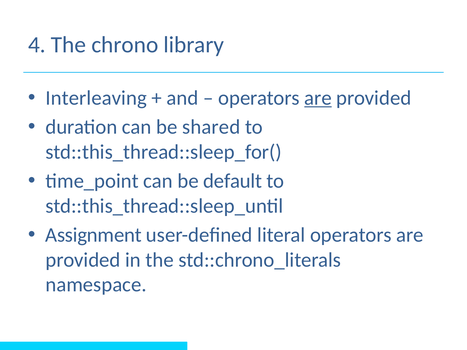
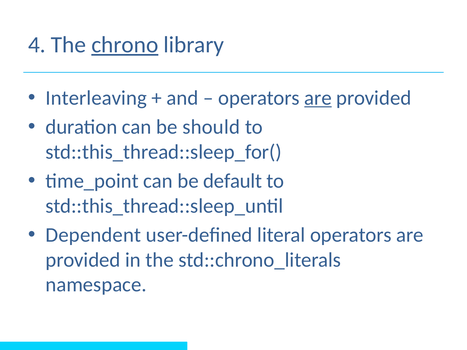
chrono underline: none -> present
shared: shared -> should
Assignment: Assignment -> Dependent
